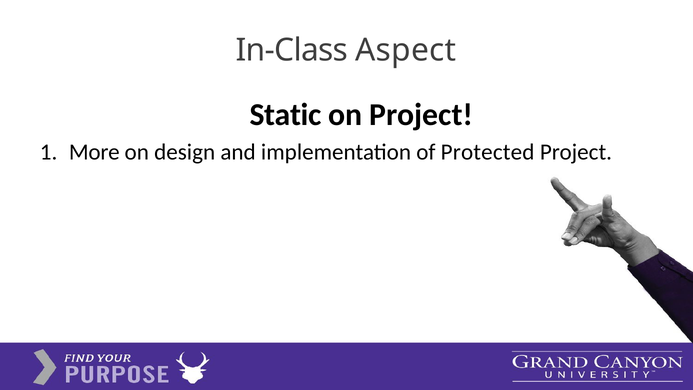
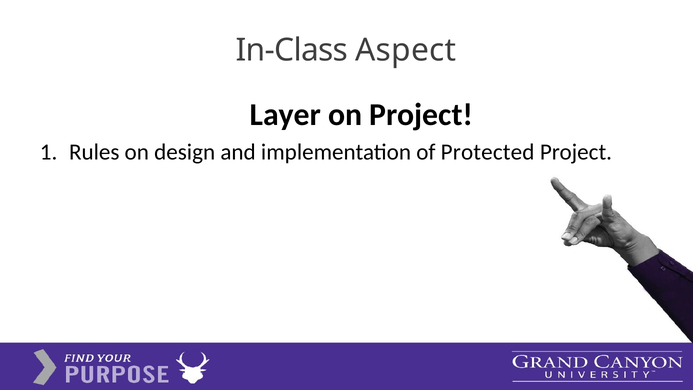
Static: Static -> Layer
More: More -> Rules
